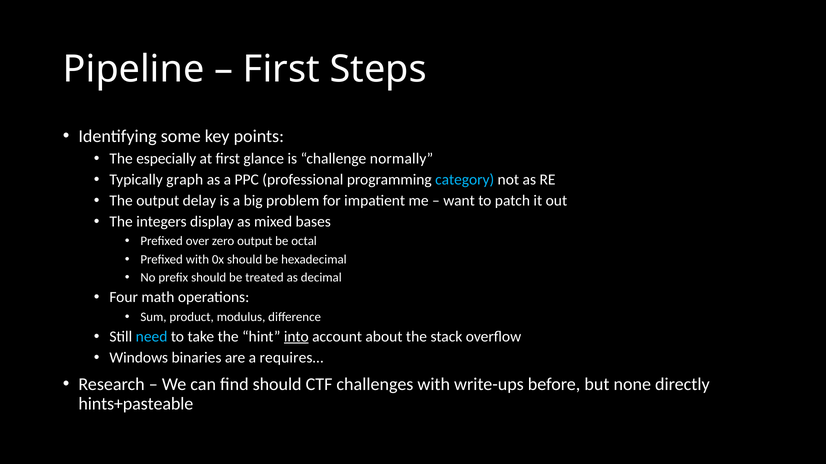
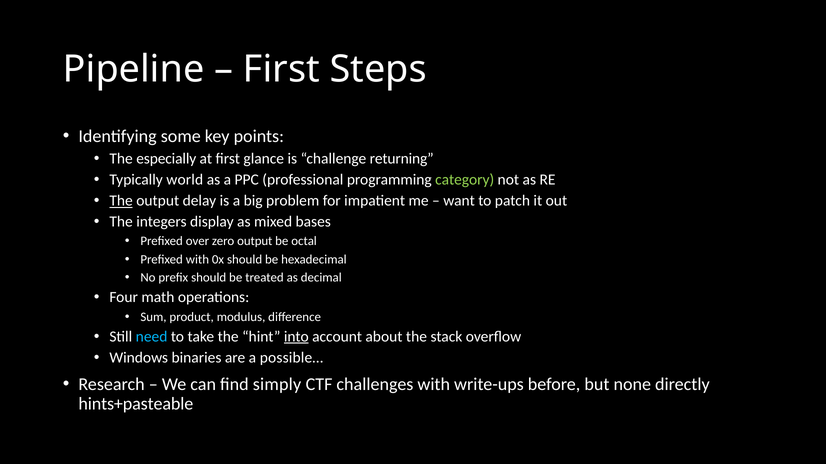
normally: normally -> returning
graph: graph -> world
category colour: light blue -> light green
The at (121, 201) underline: none -> present
requires…: requires… -> possible…
find should: should -> simply
